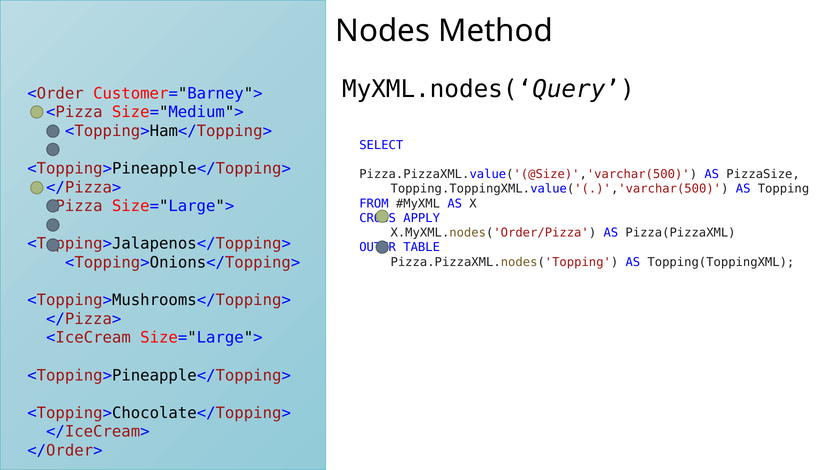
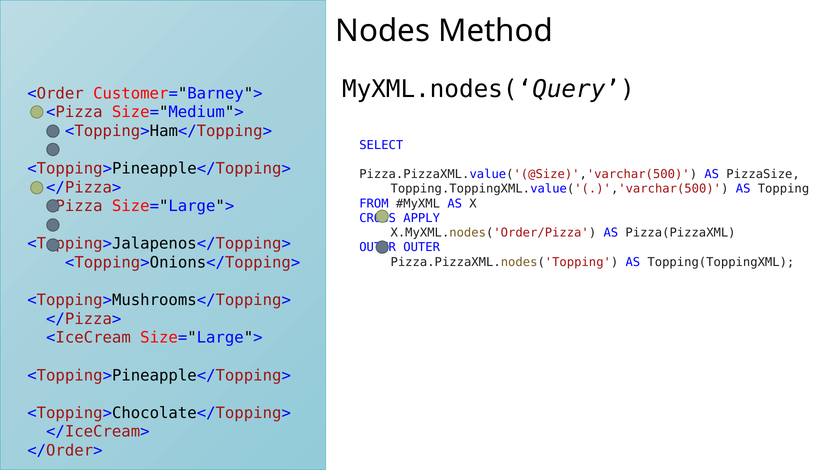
TABLE at (422, 247): TABLE -> OUTER
